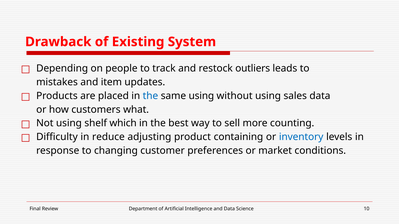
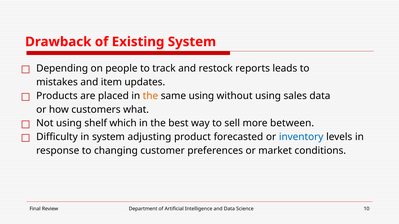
outliers: outliers -> reports
the at (150, 96) colour: blue -> orange
counting: counting -> between
in reduce: reduce -> system
containing: containing -> forecasted
